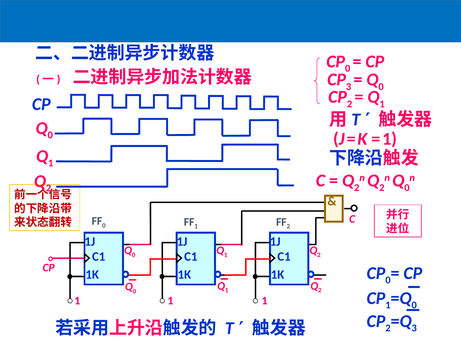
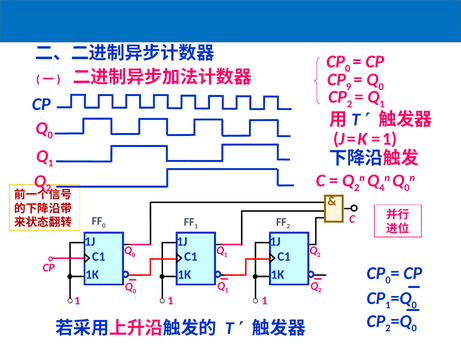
CP 3: 3 -> 9
2 at (382, 187): 2 -> 4
3 at (414, 328): 3 -> 0
